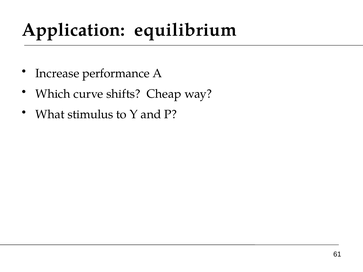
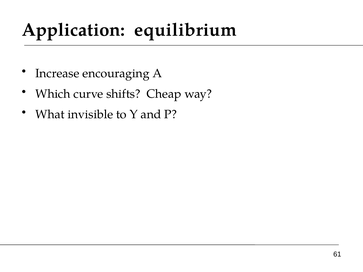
performance: performance -> encouraging
stimulus: stimulus -> invisible
